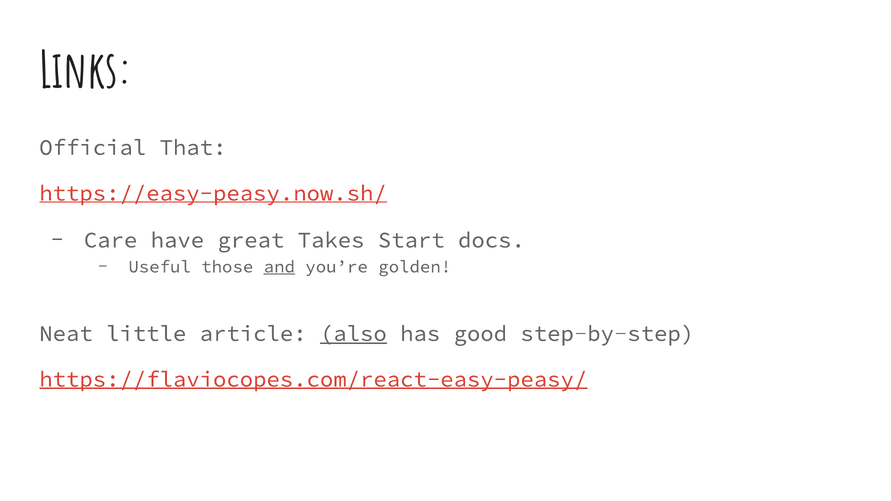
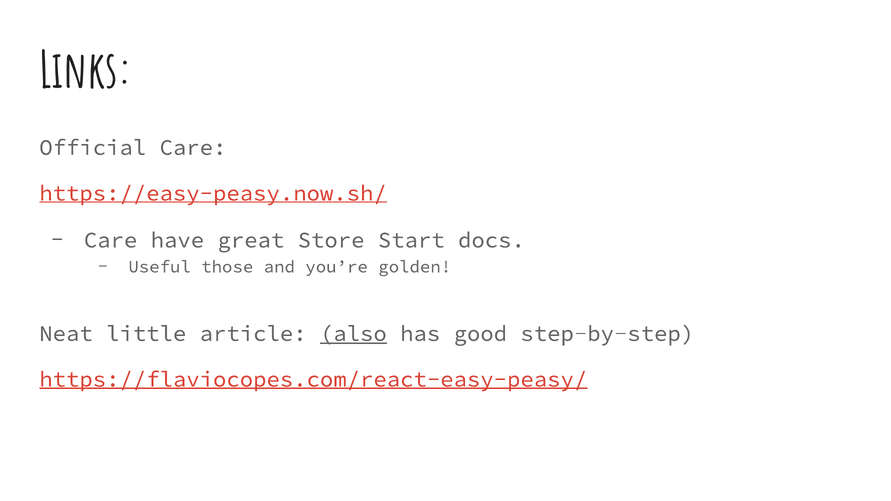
Official That: That -> Care
Takes: Takes -> Store
and underline: present -> none
